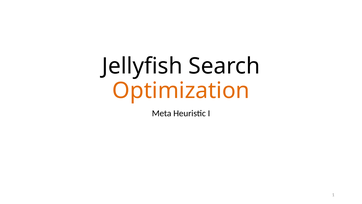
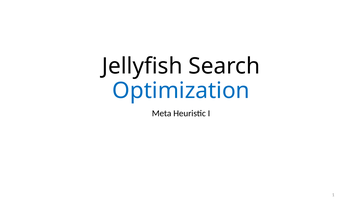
Optimization colour: orange -> blue
